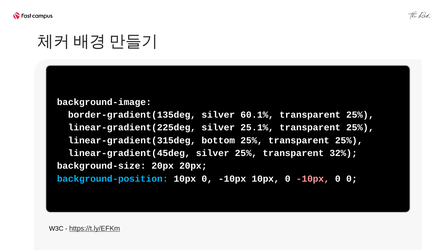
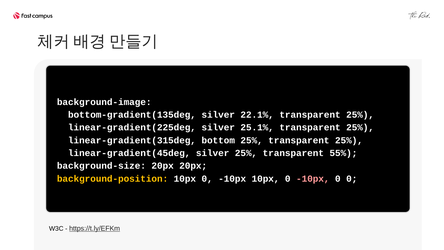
border-gradient(135deg: border-gradient(135deg -> bottom-gradient(135deg
60.1%: 60.1% -> 22.1%
32%: 32% -> 55%
background-position colour: light blue -> yellow
